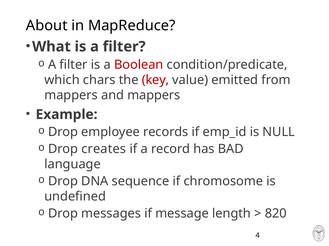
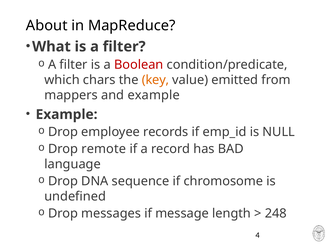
key colour: red -> orange
and mappers: mappers -> example
creates: creates -> remote
820: 820 -> 248
